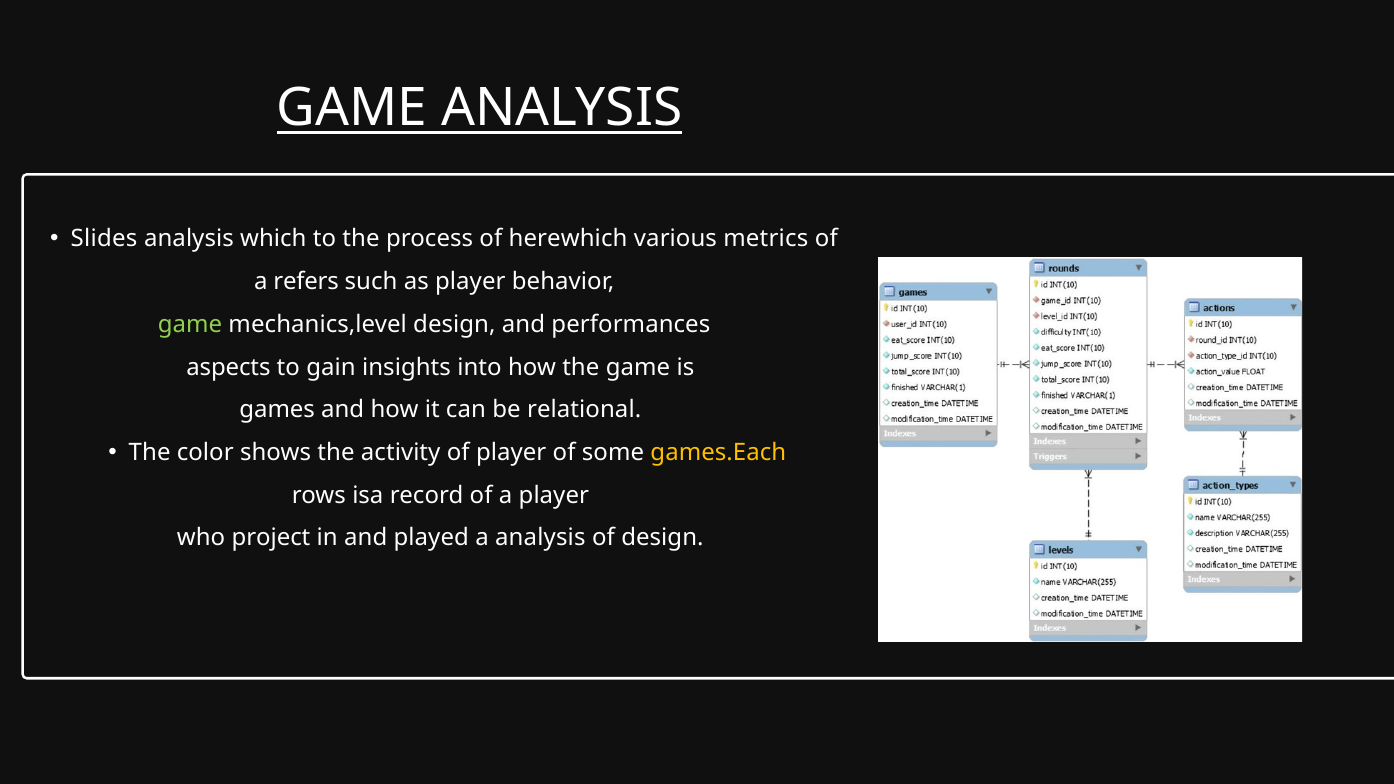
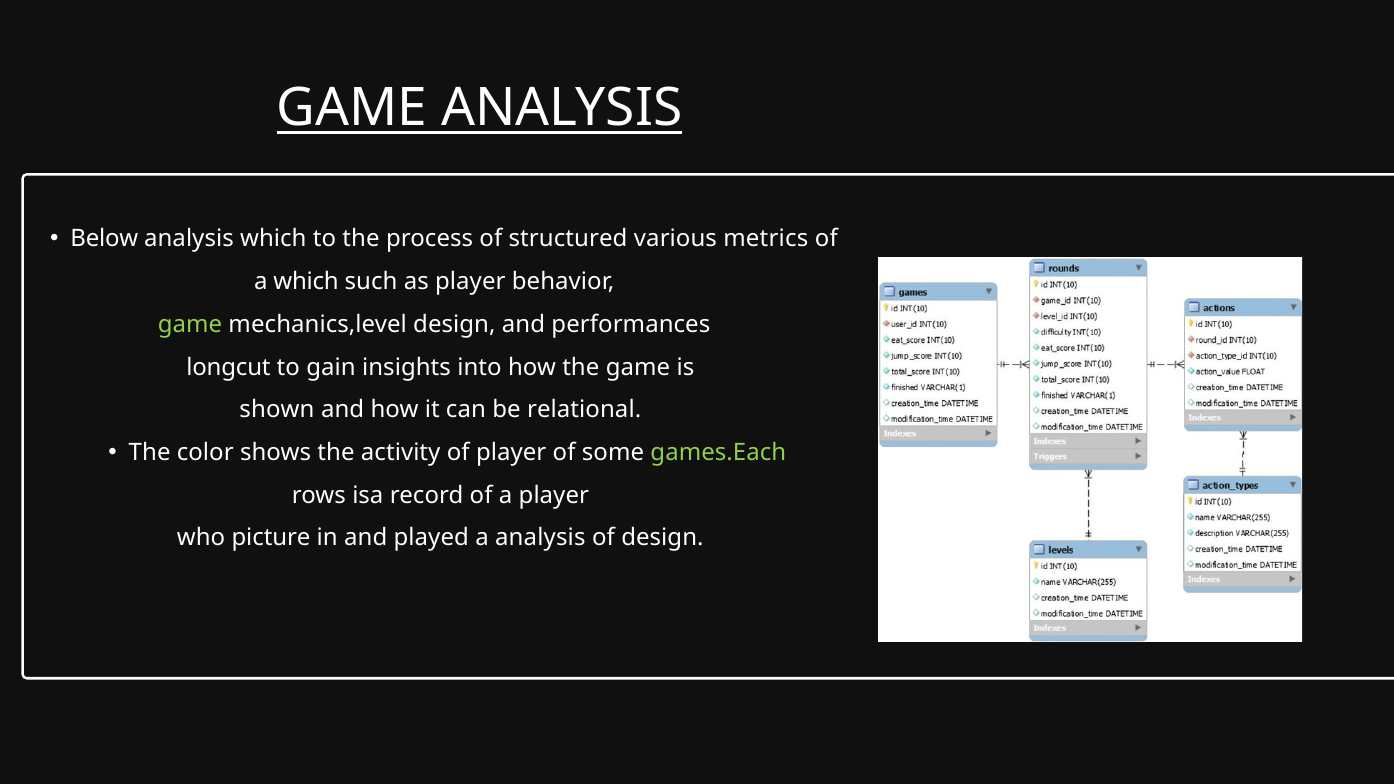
Slides: Slides -> Below
herewhich: herewhich -> structured
a refers: refers -> which
aspects: aspects -> longcut
games: games -> shown
games.Each colour: yellow -> light green
project: project -> picture
